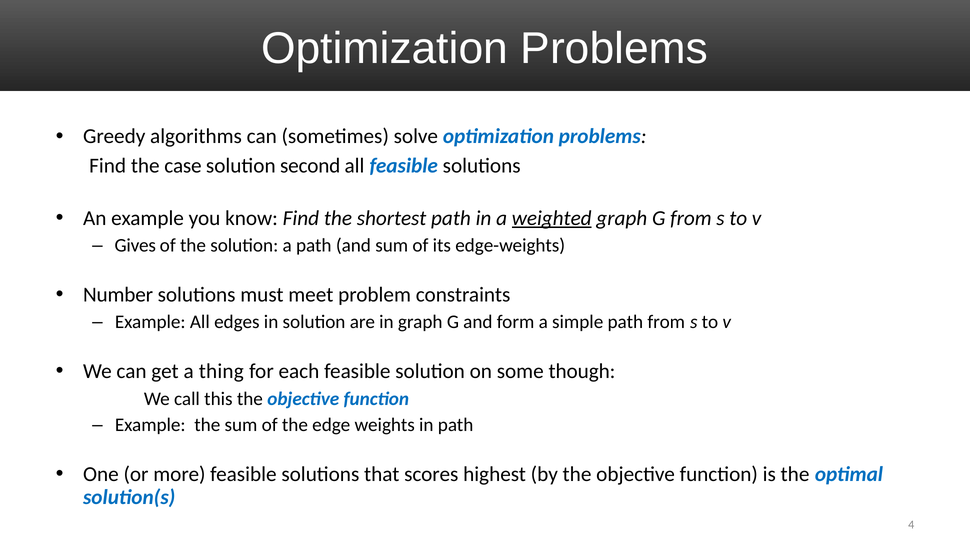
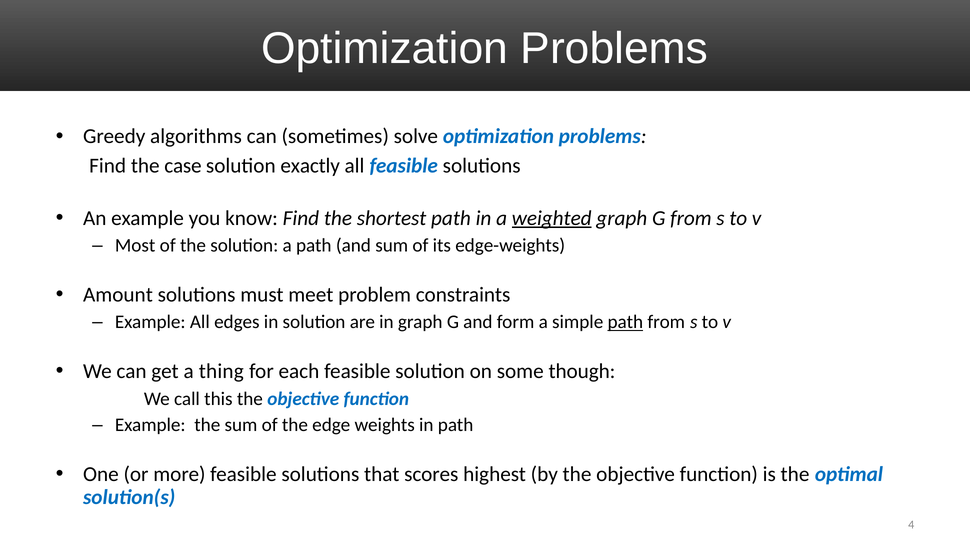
second: second -> exactly
Gives: Gives -> Most
Number: Number -> Amount
path at (625, 322) underline: none -> present
